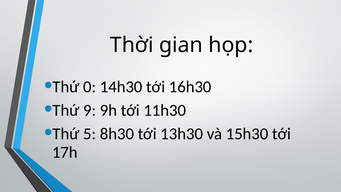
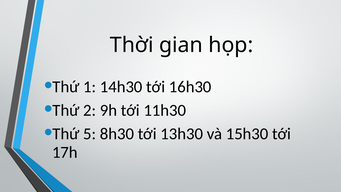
0: 0 -> 1
9: 9 -> 2
